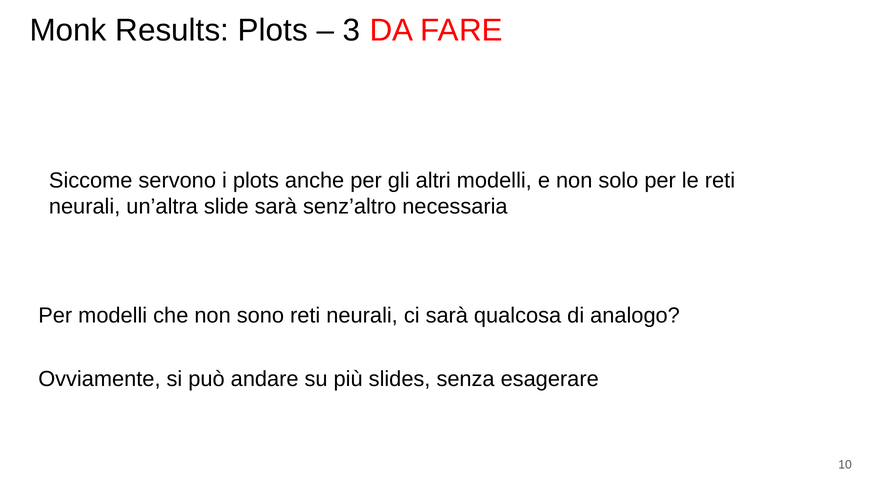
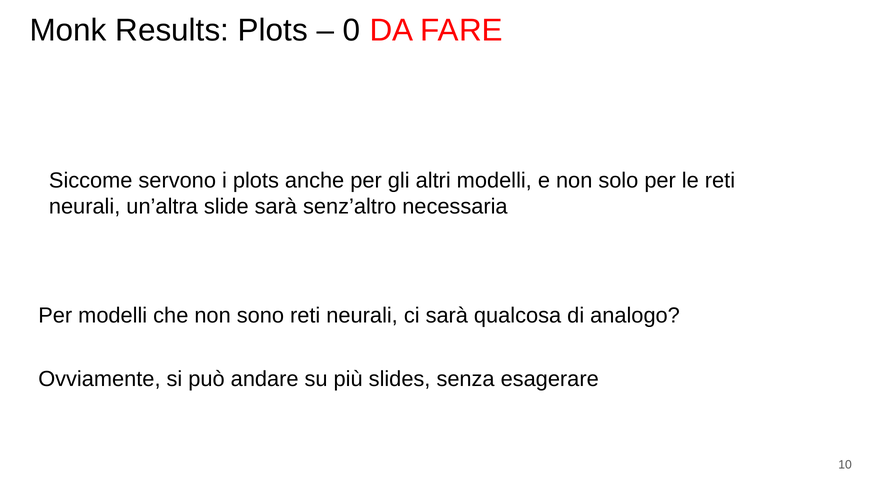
3: 3 -> 0
